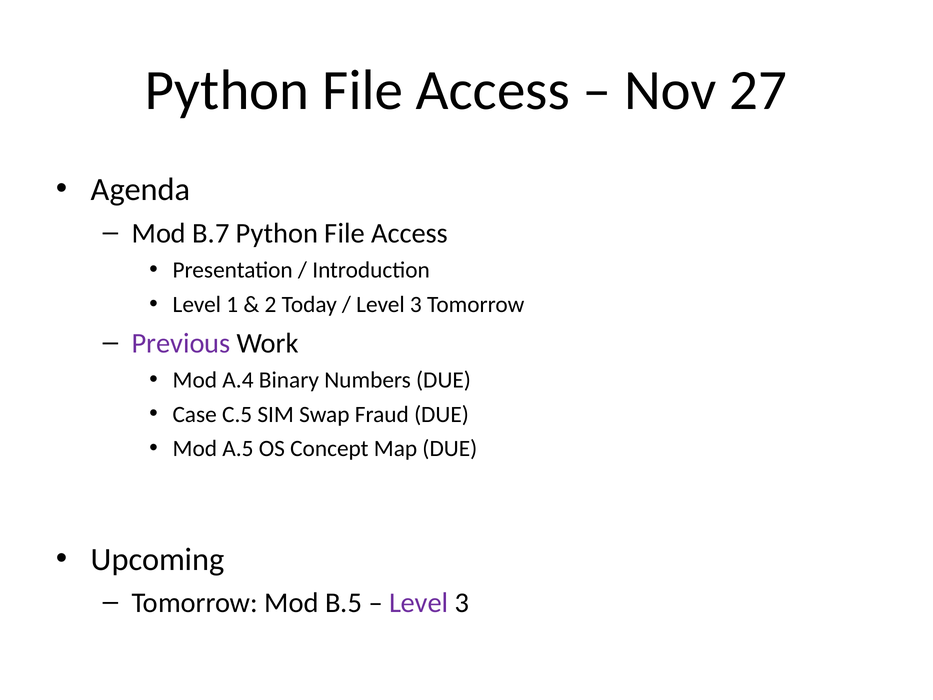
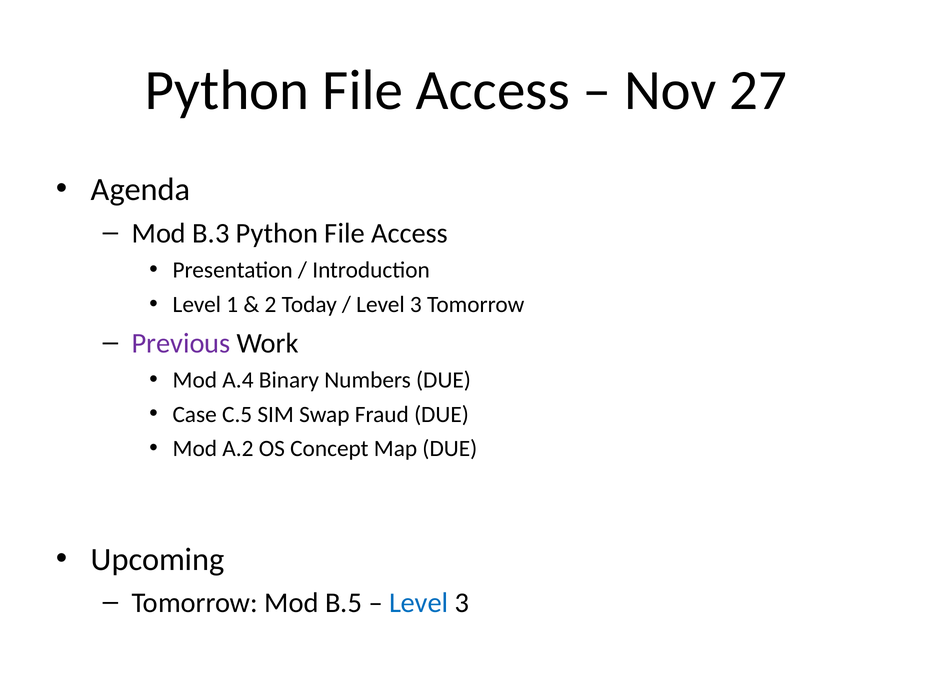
B.7: B.7 -> B.3
A.5: A.5 -> A.2
Level at (419, 603) colour: purple -> blue
